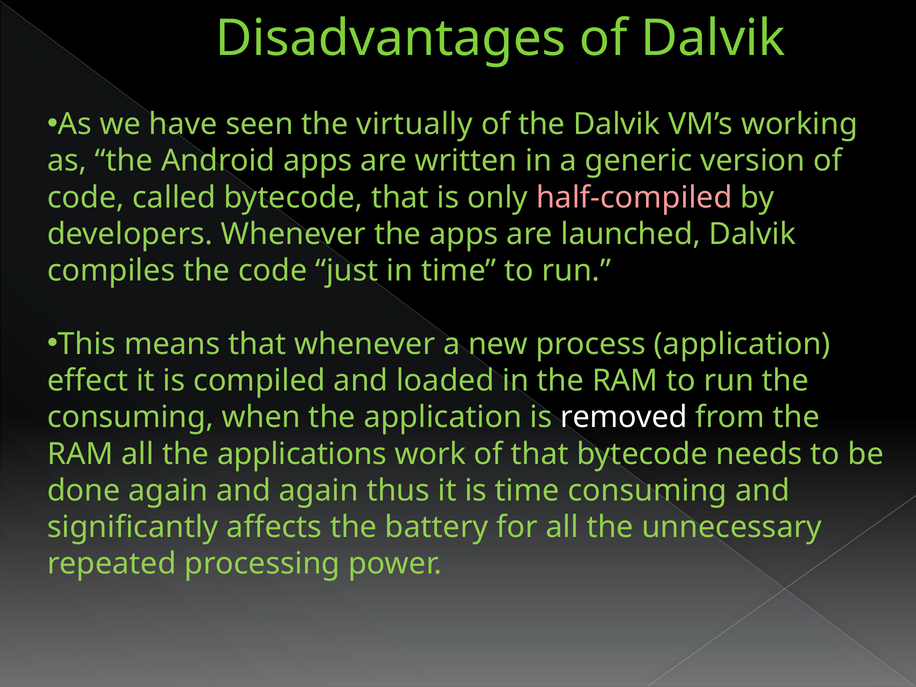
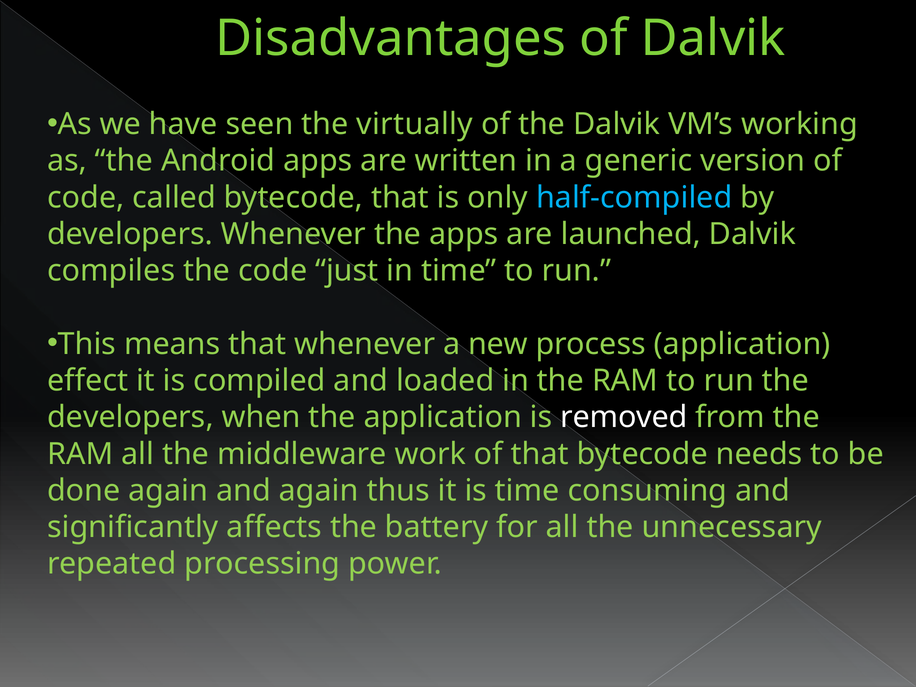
half-compiled colour: pink -> light blue
consuming at (131, 417): consuming -> developers
applications: applications -> middleware
